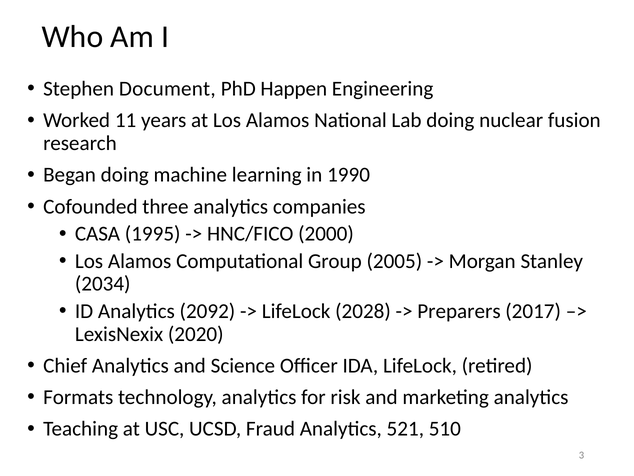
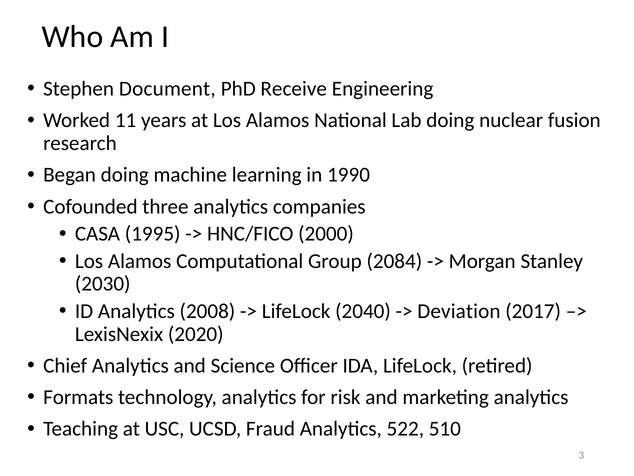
Happen: Happen -> Receive
2005: 2005 -> 2084
2034: 2034 -> 2030
2092: 2092 -> 2008
2028: 2028 -> 2040
Preparers: Preparers -> Deviation
521: 521 -> 522
